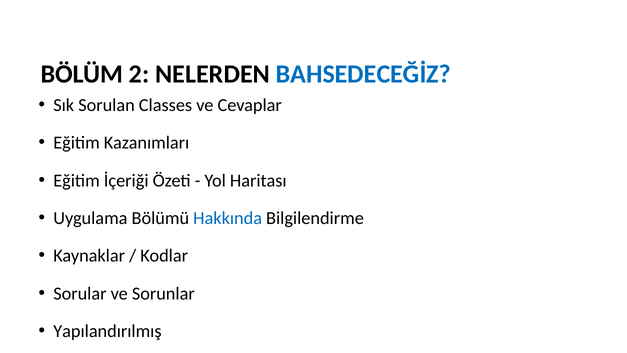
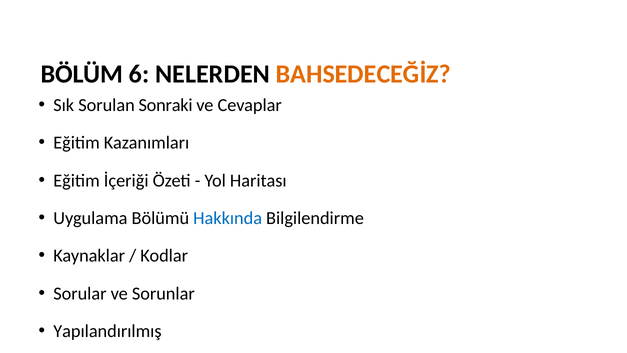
2: 2 -> 6
BAHSEDECEĞİZ colour: blue -> orange
Classes: Classes -> Sonraki
